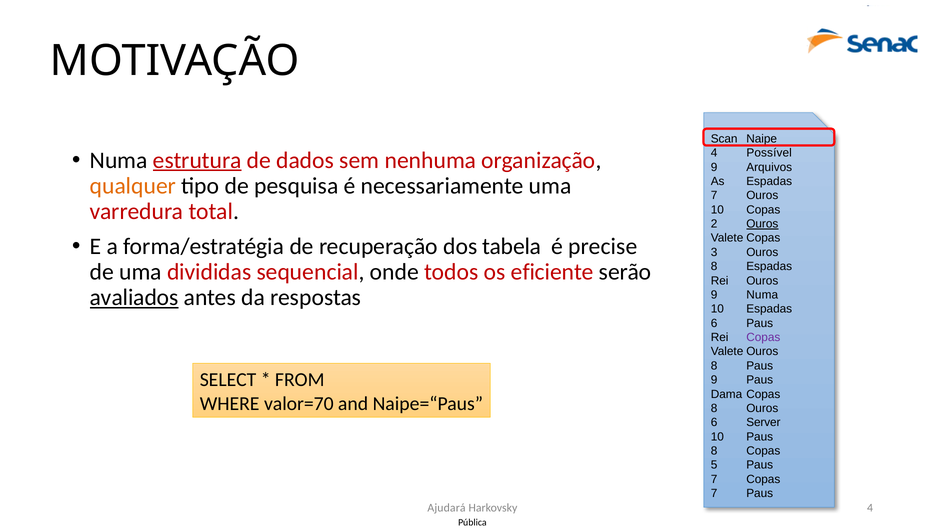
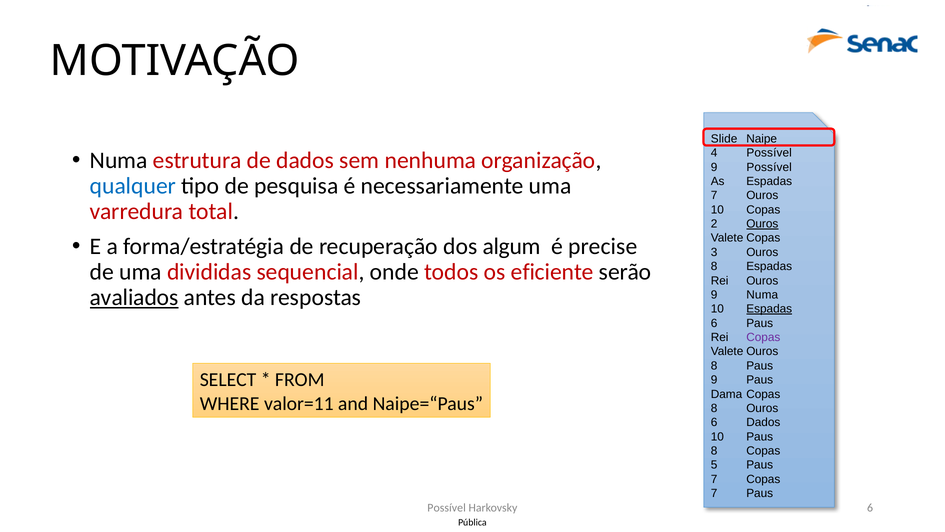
Scan: Scan -> Slide
estrutura underline: present -> none
9 Arquivos: Arquivos -> Possível
qualquer colour: orange -> blue
tabela: tabela -> algum
Espadas at (769, 309) underline: none -> present
valor=70: valor=70 -> valor=11
6 Server: Server -> Dados
Ajudará at (447, 508): Ajudará -> Possível
Harkovsky 4: 4 -> 6
